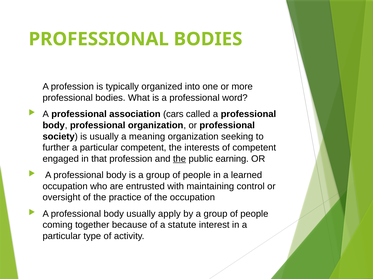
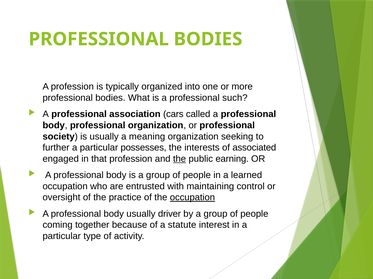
word: word -> such
particular competent: competent -> possesses
of competent: competent -> associated
occupation at (192, 198) underline: none -> present
apply: apply -> driver
